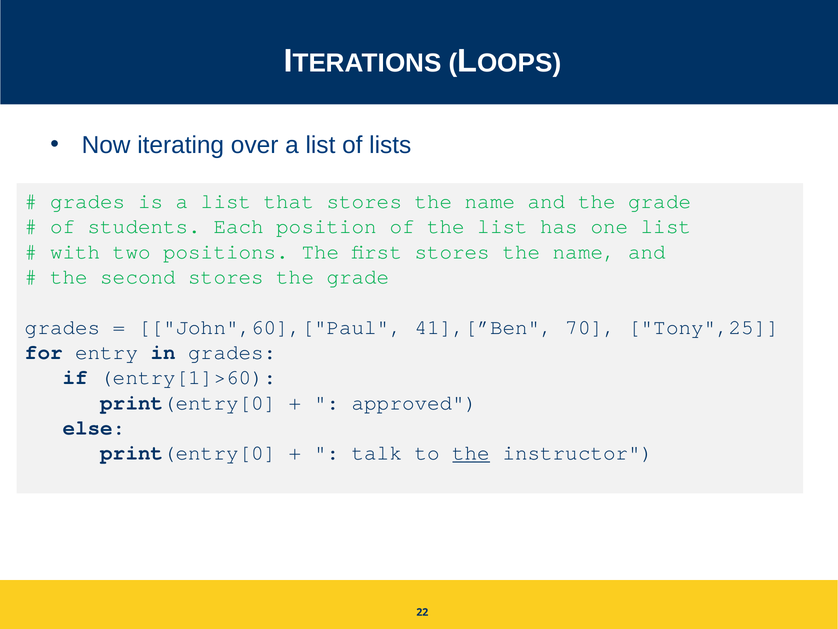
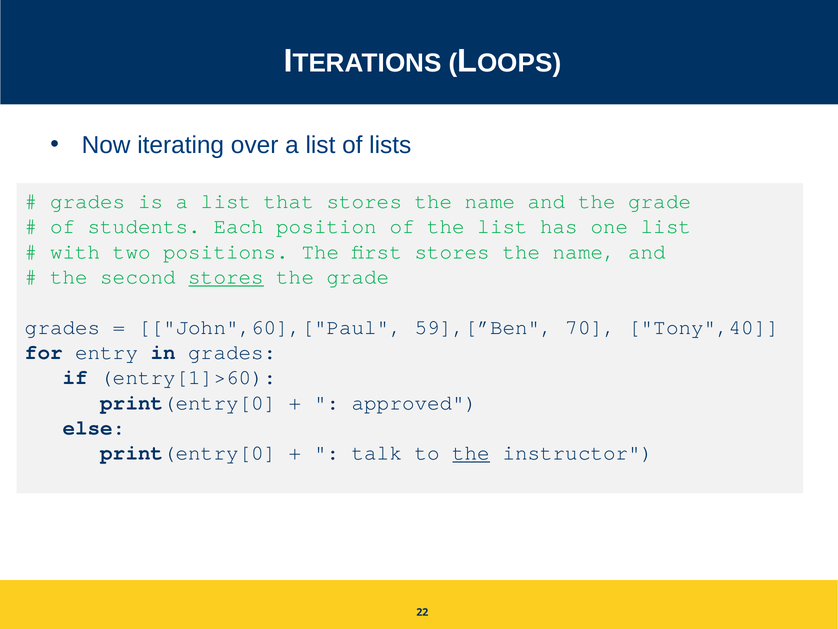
stores at (226, 277) underline: none -> present
41],[”Ben: 41],[”Ben -> 59],[”Ben
Tony",25: Tony",25 -> Tony",40
